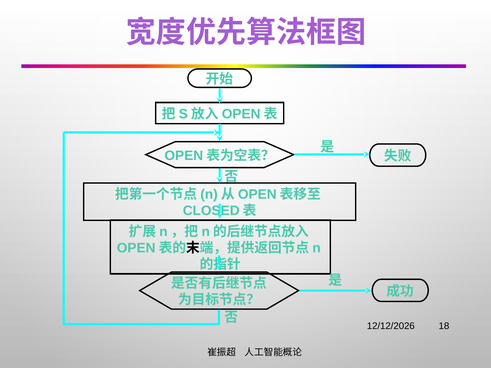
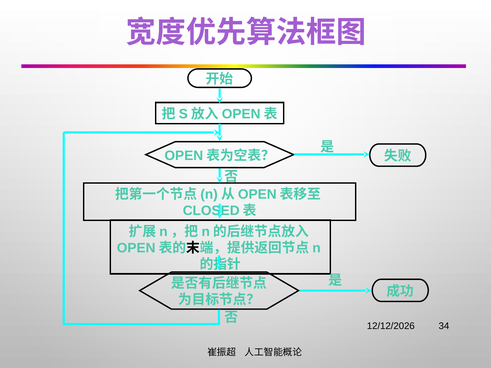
18: 18 -> 34
